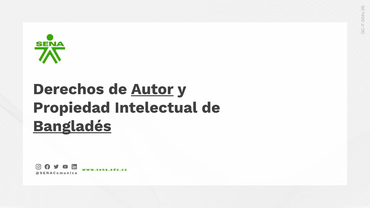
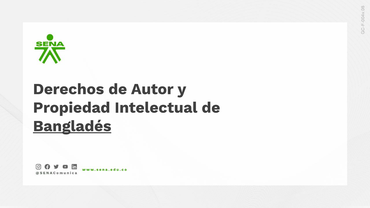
Autor underline: present -> none
